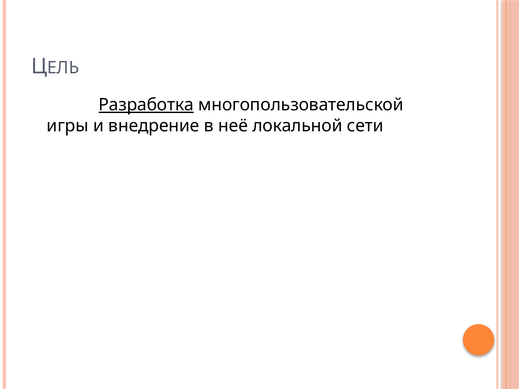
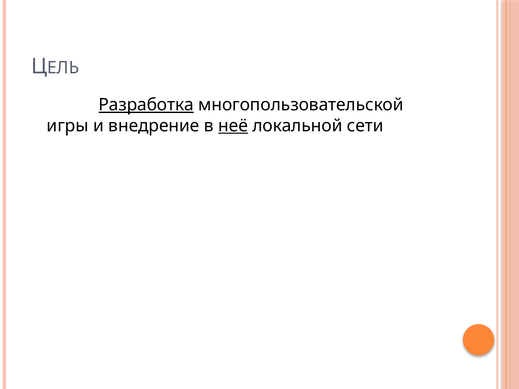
неё underline: none -> present
